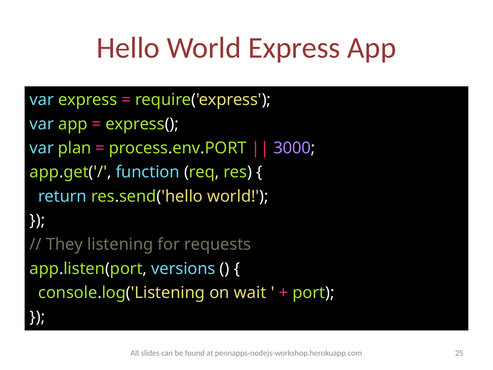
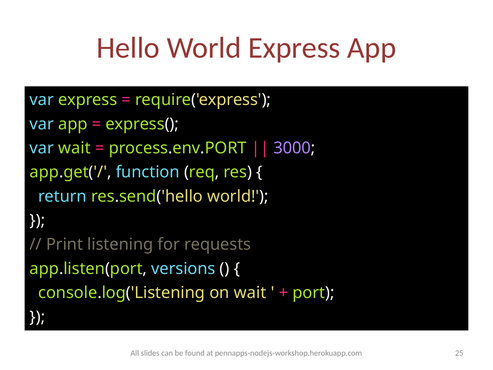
var plan: plan -> wait
They: They -> Print
